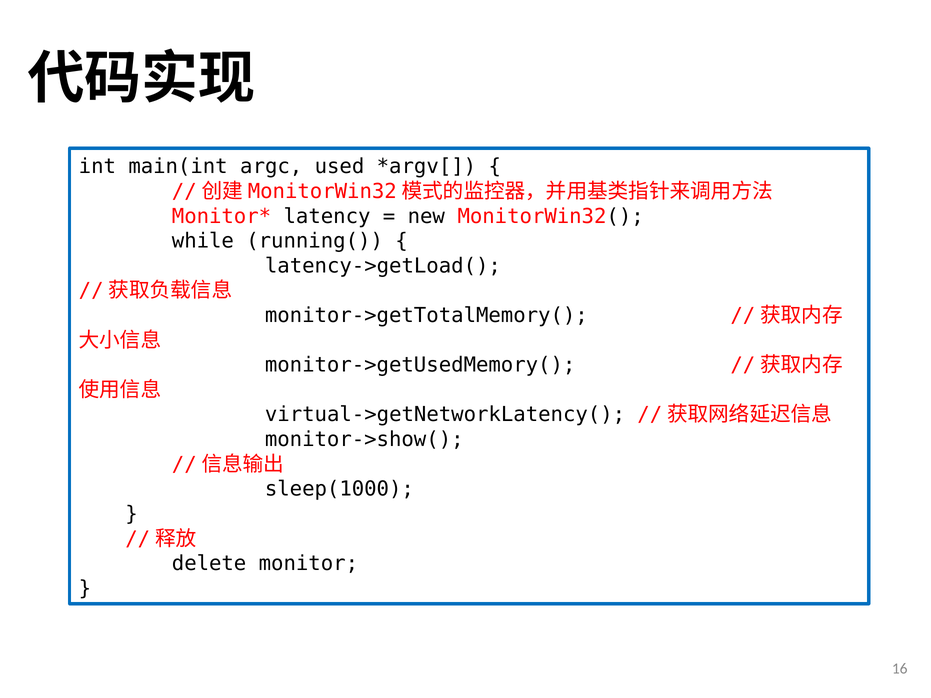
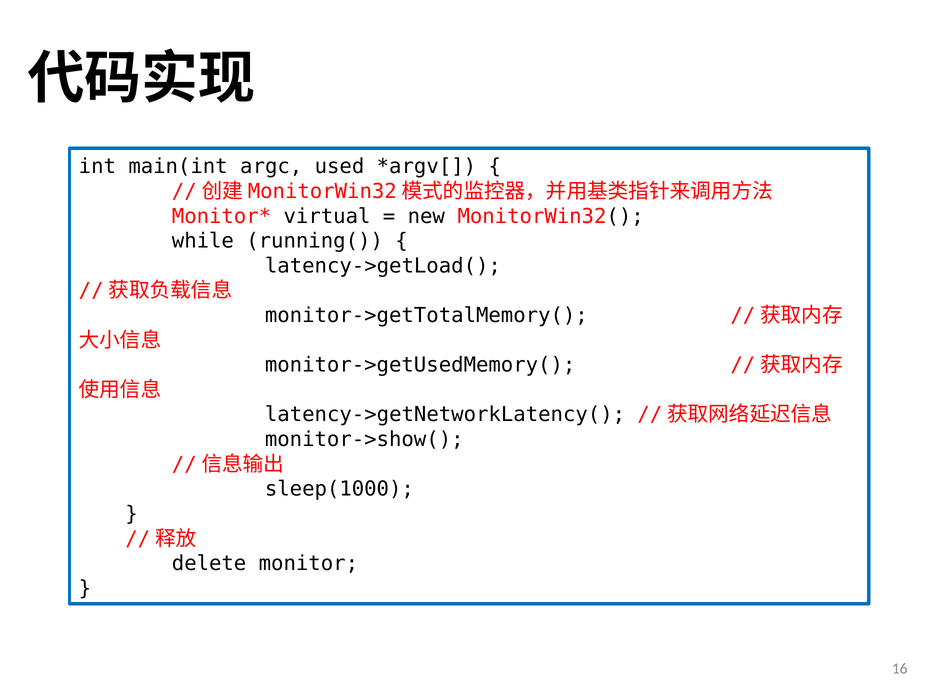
latency: latency -> virtual
virtual->getNetworkLatency(: virtual->getNetworkLatency( -> latency->getNetworkLatency(
